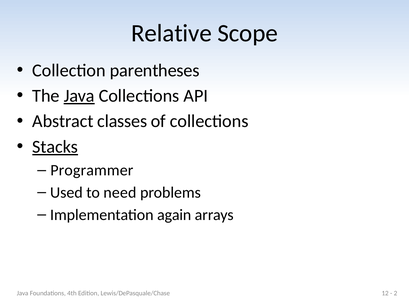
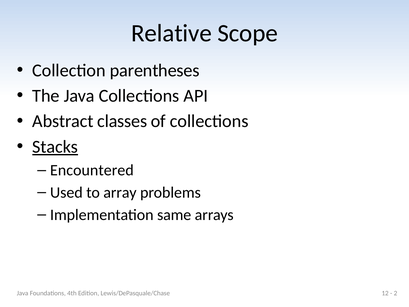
Java at (79, 96) underline: present -> none
Programmer: Programmer -> Encountered
need: need -> array
again: again -> same
